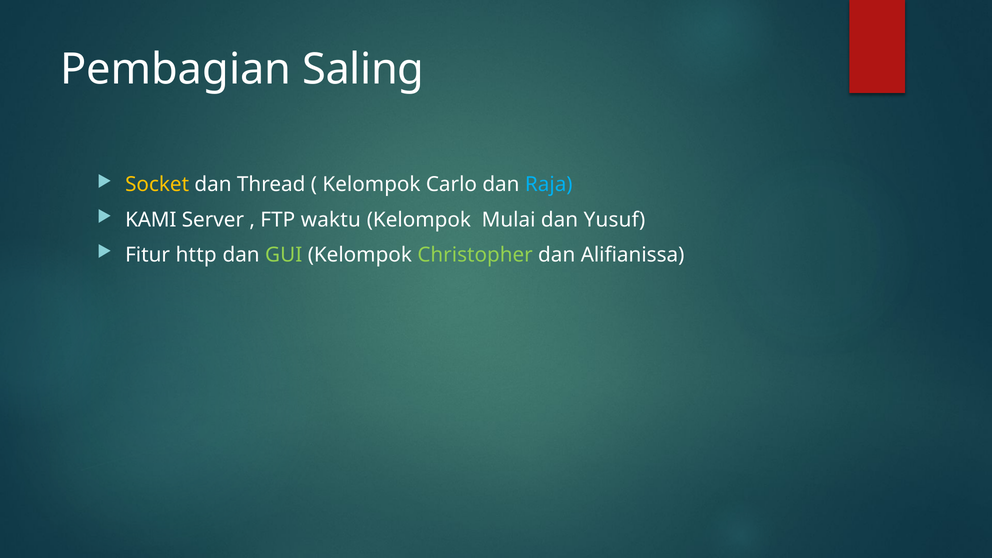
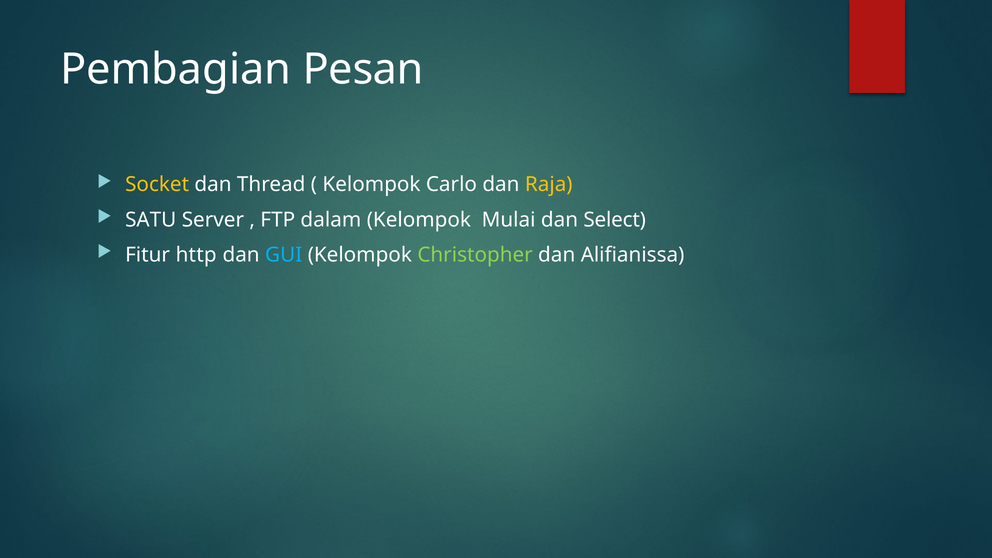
Saling: Saling -> Pesan
Raja colour: light blue -> yellow
KAMI: KAMI -> SATU
waktu: waktu -> dalam
Yusuf: Yusuf -> Select
GUI colour: light green -> light blue
